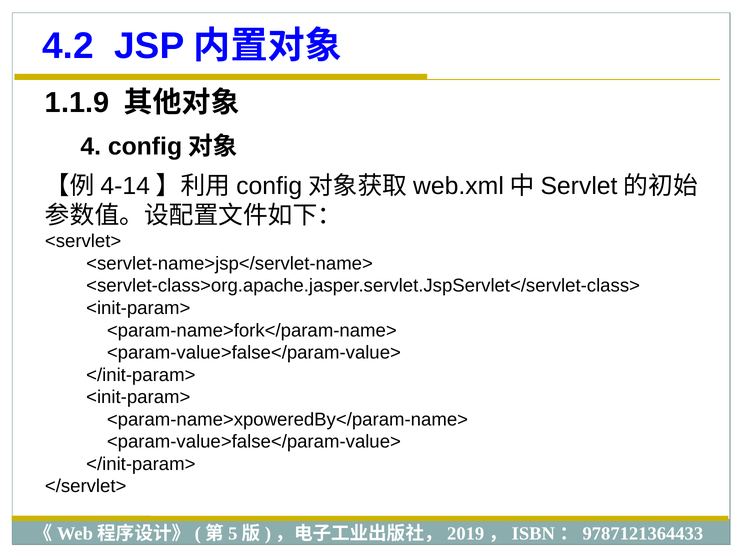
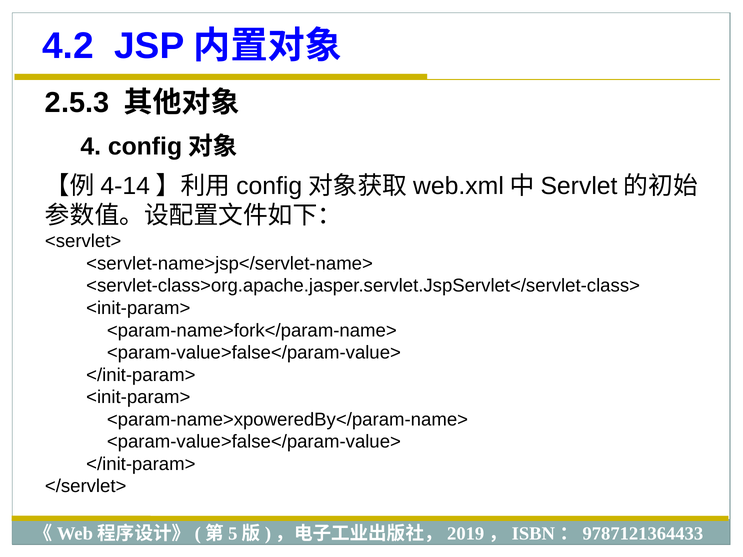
1.1.9: 1.1.9 -> 2.5.3
